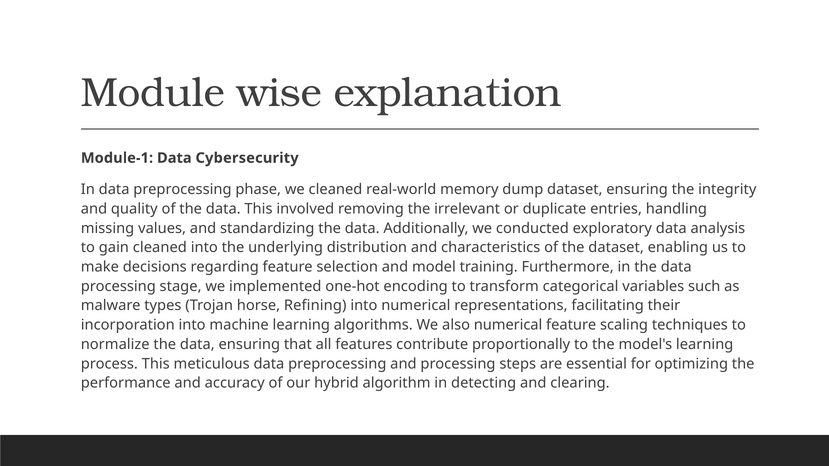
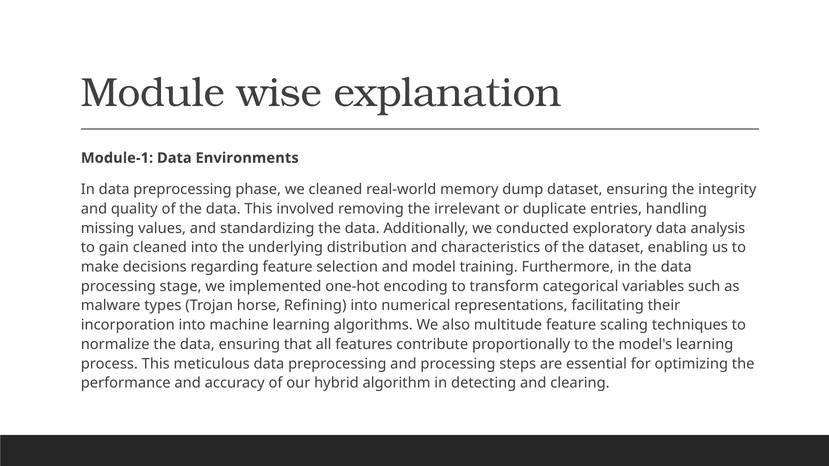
Cybersecurity: Cybersecurity -> Environments
also numerical: numerical -> multitude
